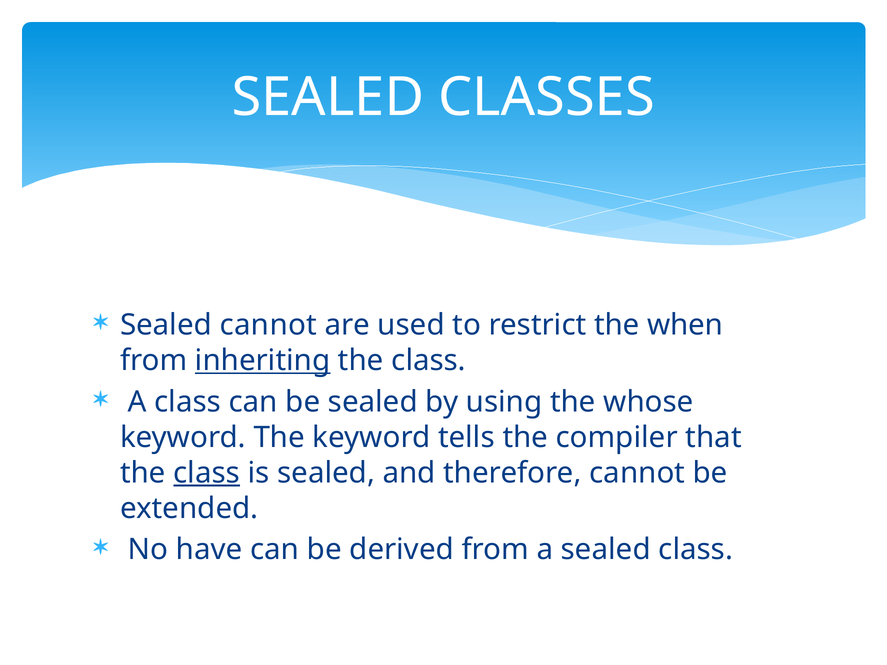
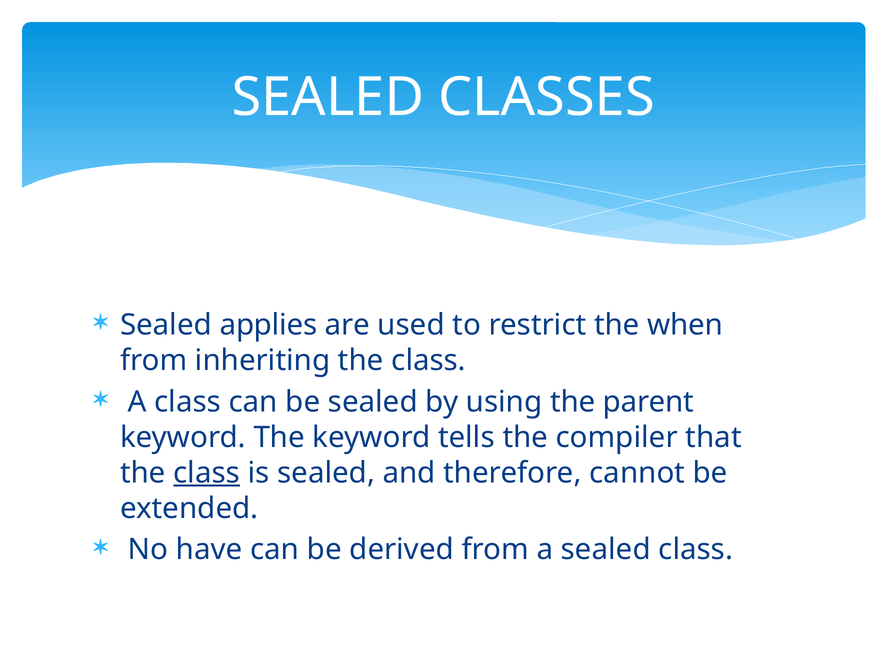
Sealed cannot: cannot -> applies
inheriting underline: present -> none
whose: whose -> parent
